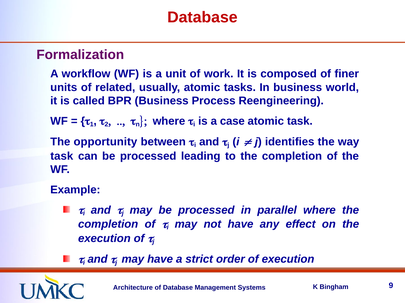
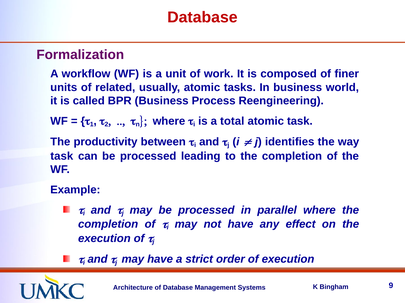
case: case -> total
opportunity: opportunity -> productivity
